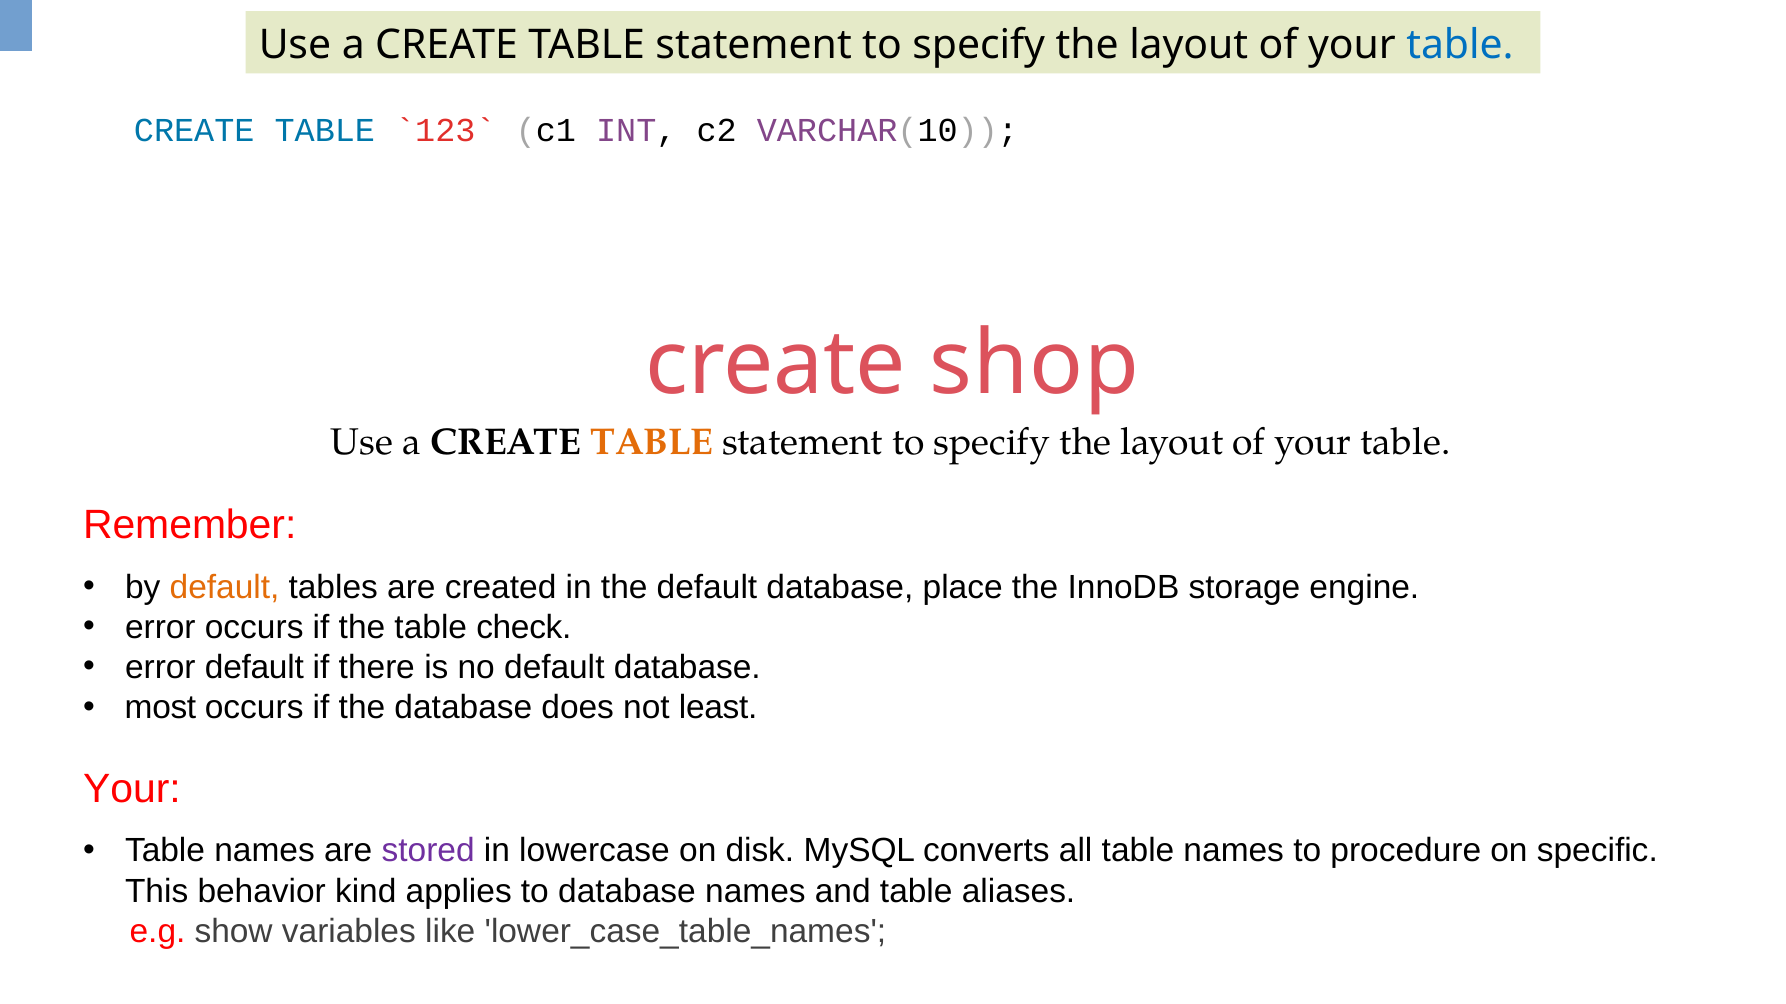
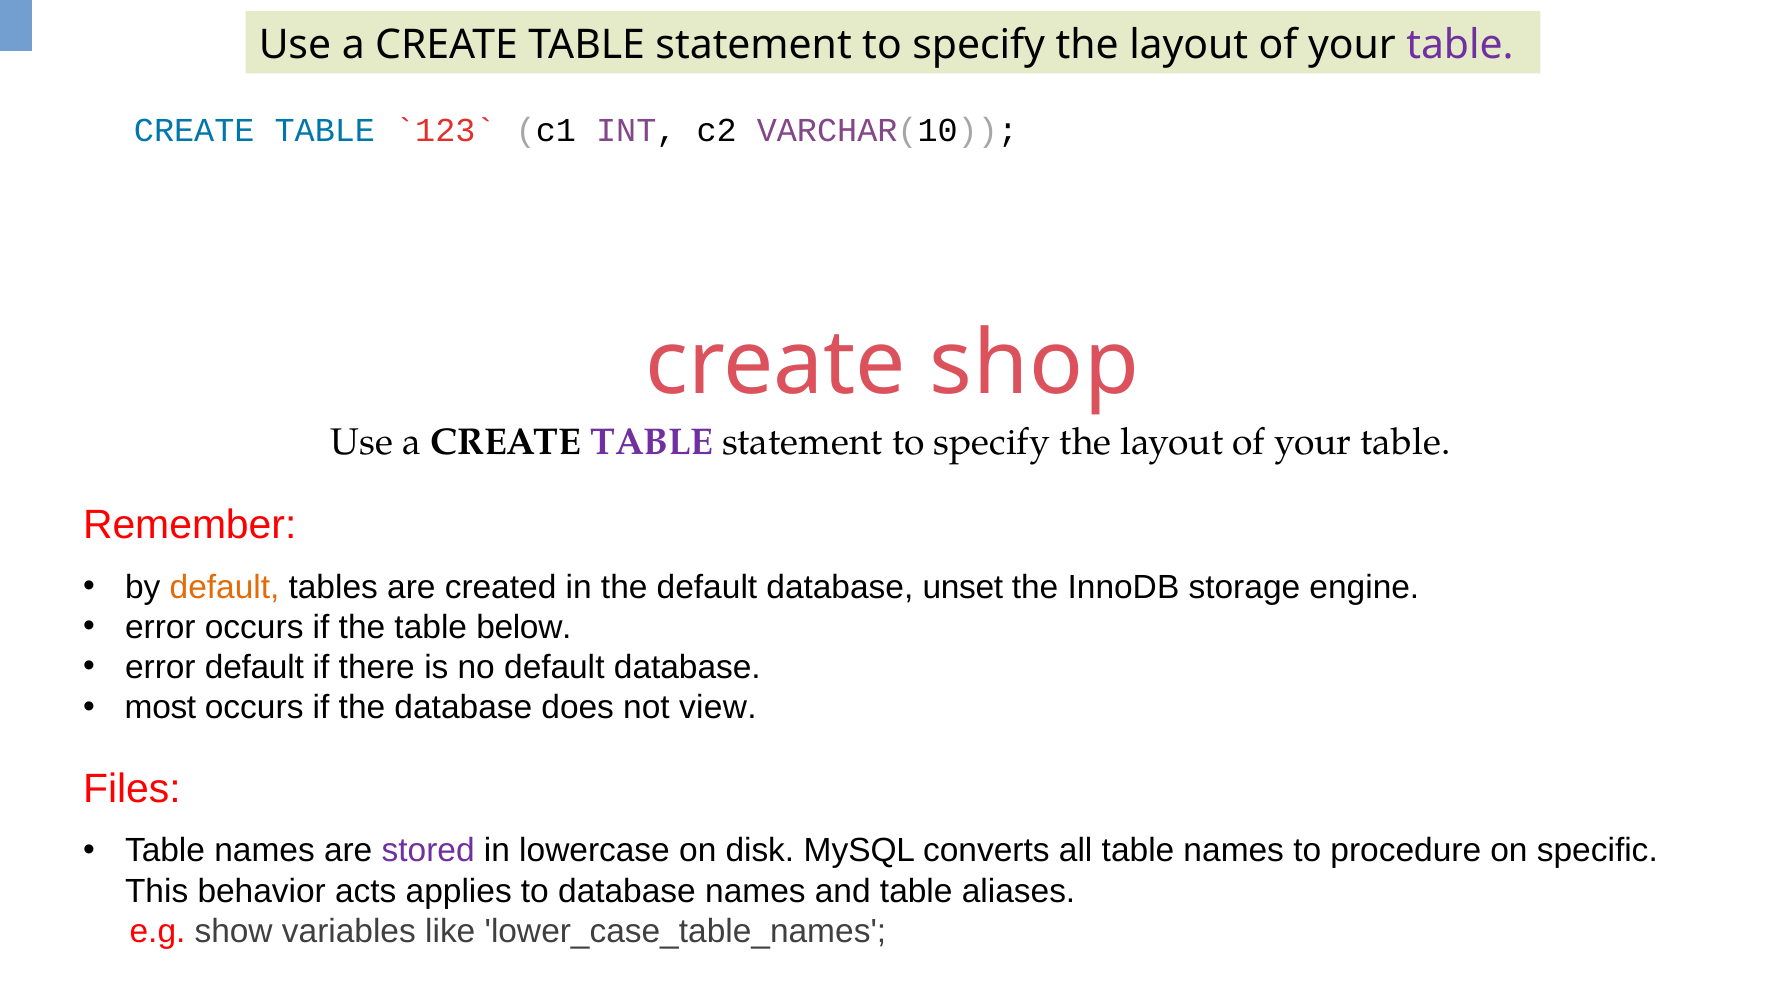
table at (1460, 45) colour: blue -> purple
TABLE at (652, 443) colour: orange -> purple
place: place -> unset
check: check -> below
least: least -> view
Your at (132, 790): Your -> Files
kind: kind -> acts
